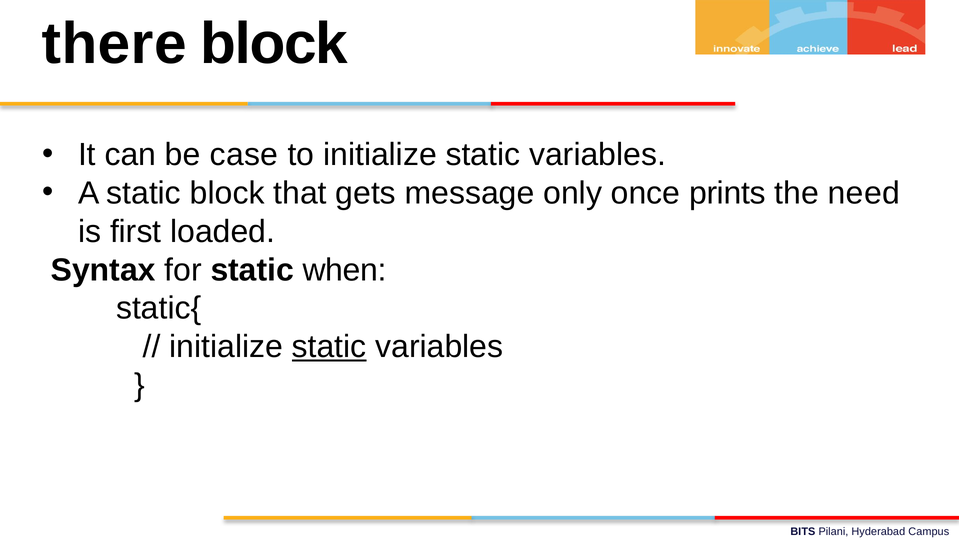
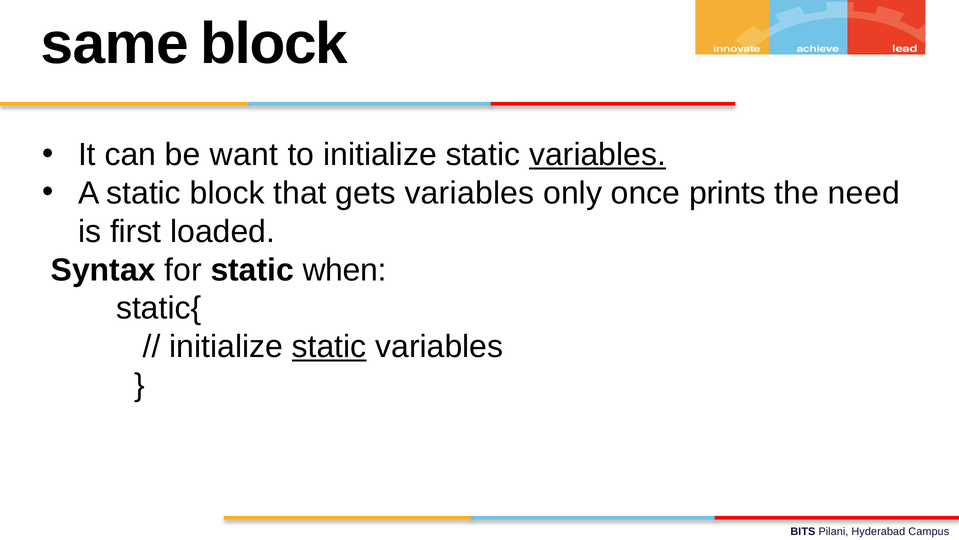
there: there -> same
case: case -> want
variables at (598, 155) underline: none -> present
gets message: message -> variables
